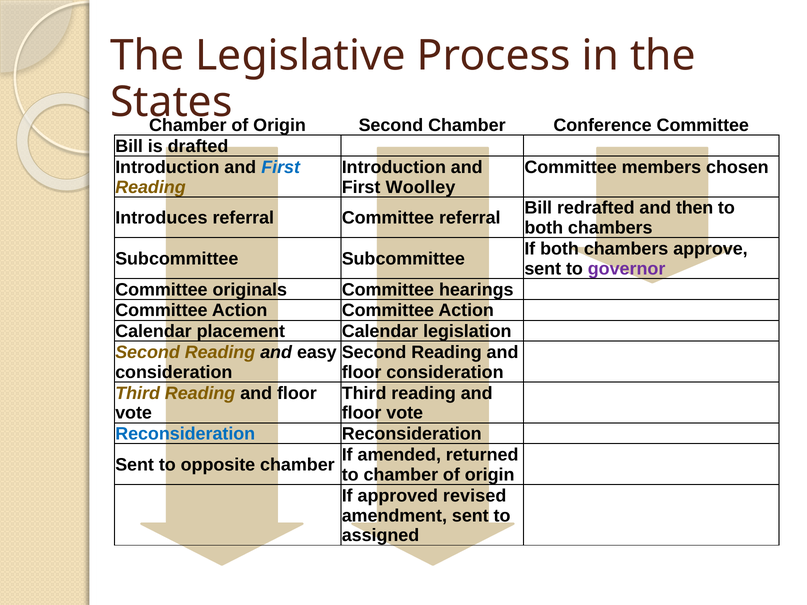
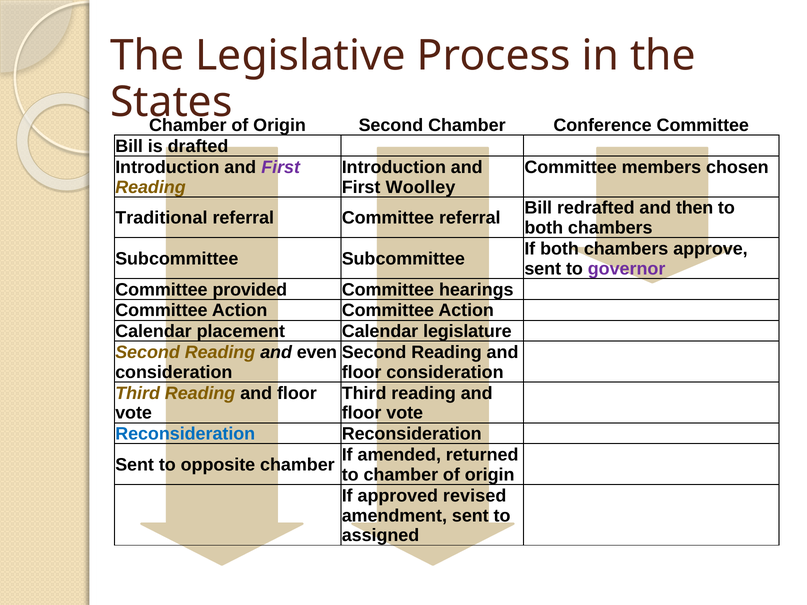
First at (281, 167) colour: blue -> purple
Introduces: Introduces -> Traditional
originals: originals -> provided
legislation: legislation -> legislature
easy: easy -> even
